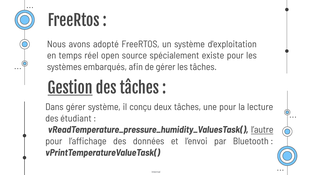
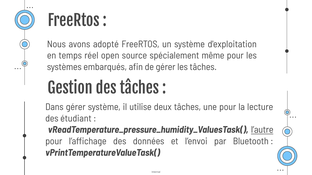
existe: existe -> même
Gestion underline: present -> none
conçu: conçu -> utilise
